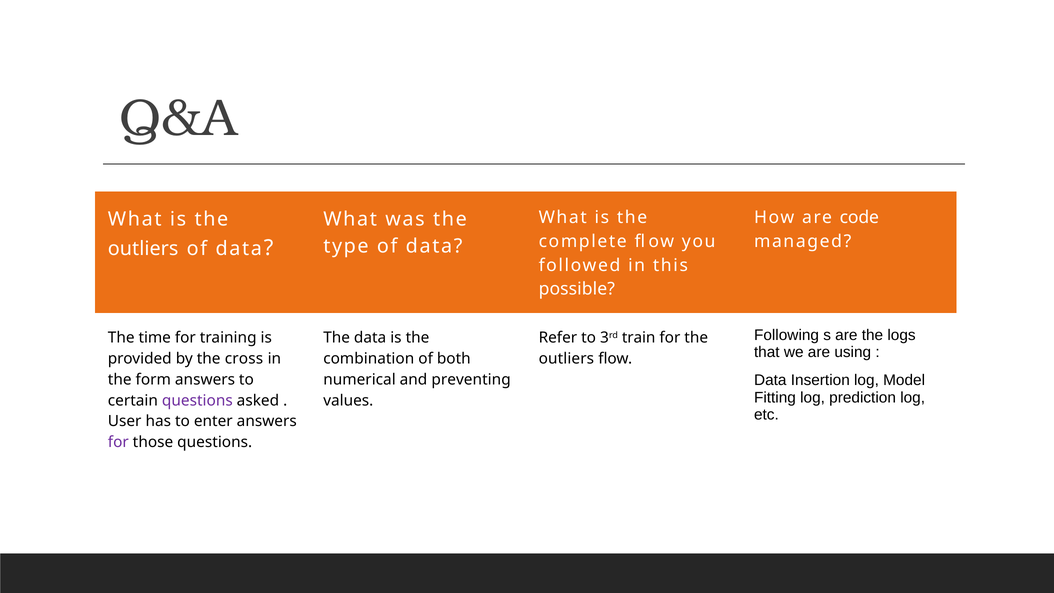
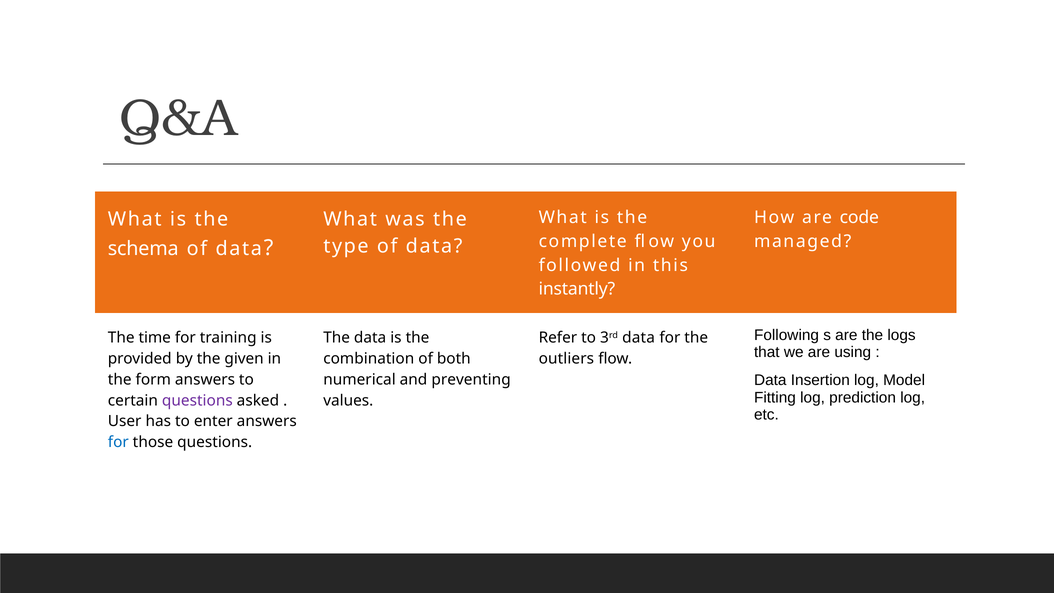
outliers at (143, 249): outliers -> schema
possible: possible -> instantly
3rd train: train -> data
cross: cross -> given
for at (118, 442) colour: purple -> blue
